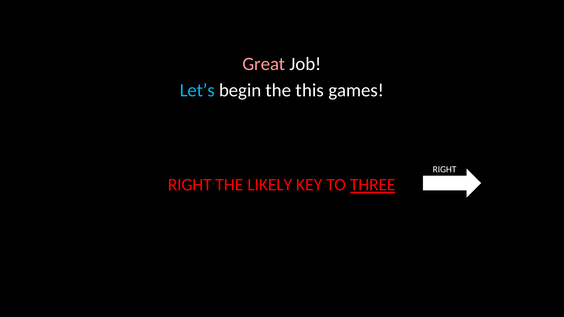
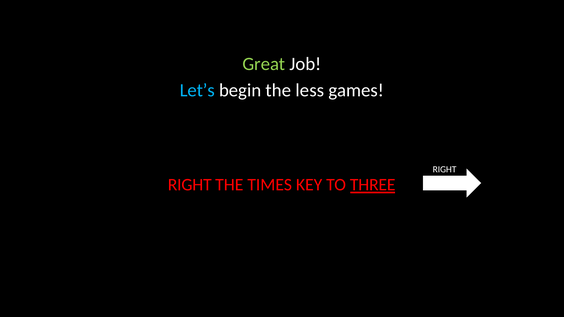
Great colour: pink -> light green
this: this -> less
LIKELY: LIKELY -> TIMES
